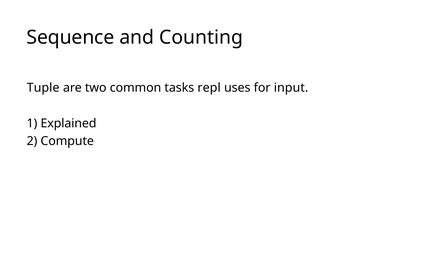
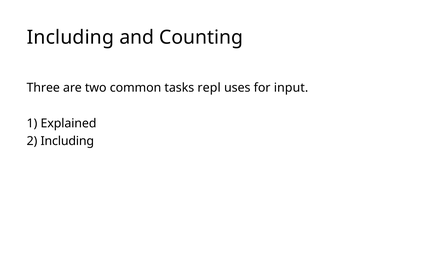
Sequence at (71, 37): Sequence -> Including
Tuple: Tuple -> Three
2 Compute: Compute -> Including
